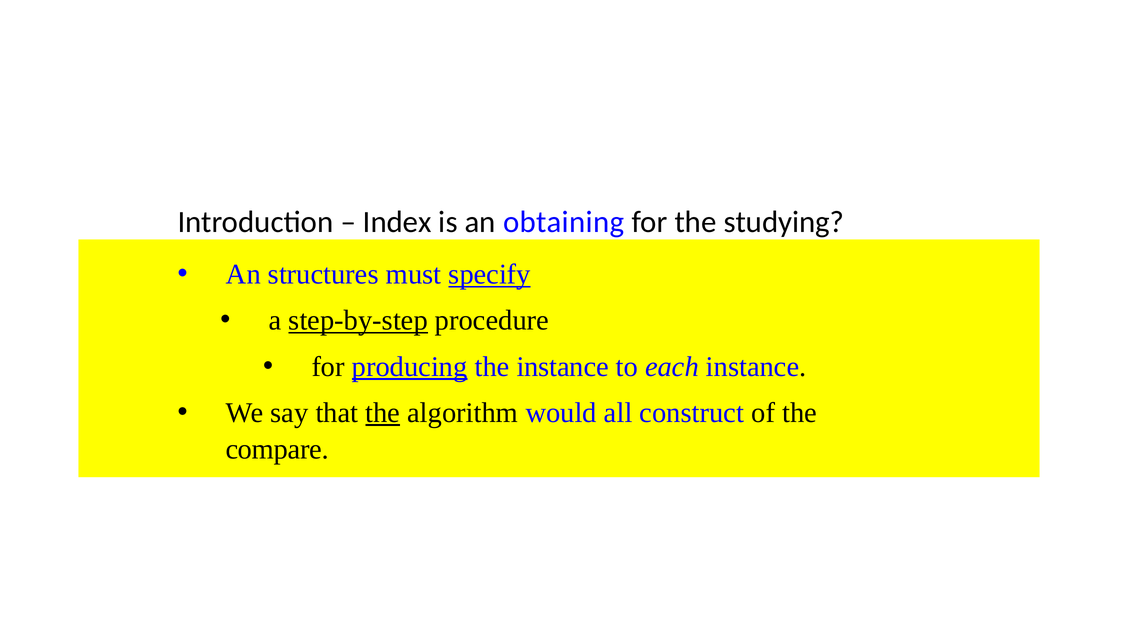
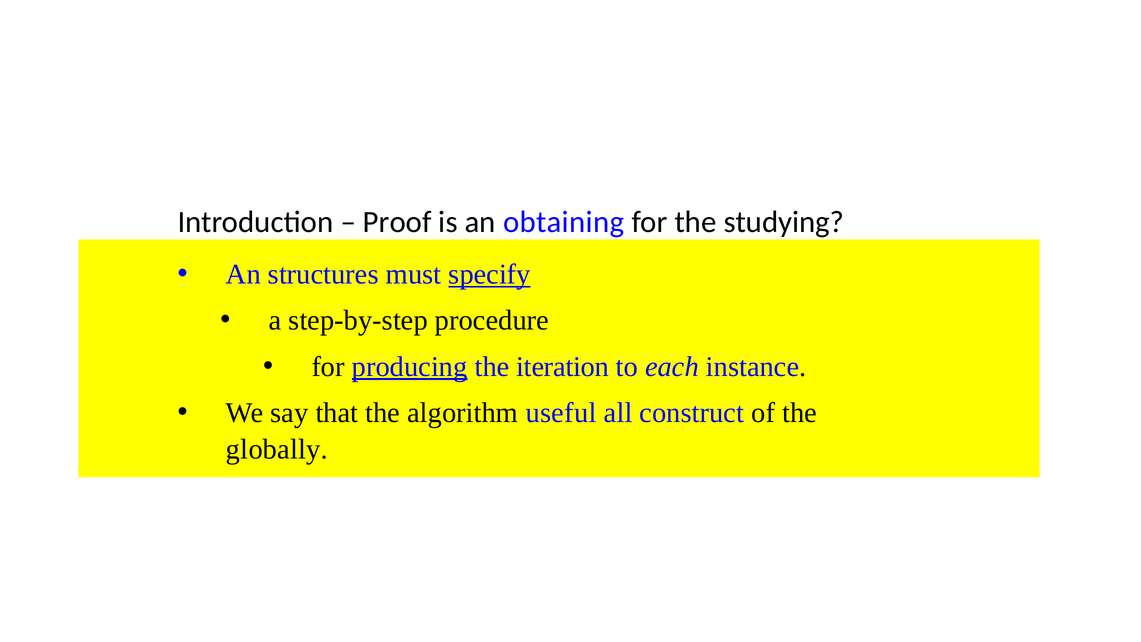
Index: Index -> Proof
step-by-step underline: present -> none
the instance: instance -> iteration
the at (383, 413) underline: present -> none
would: would -> useful
compare: compare -> globally
